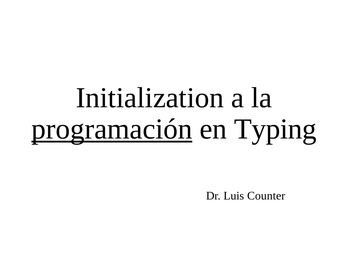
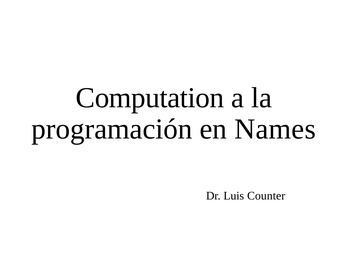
Initialization: Initialization -> Computation
programación underline: present -> none
Typing: Typing -> Names
